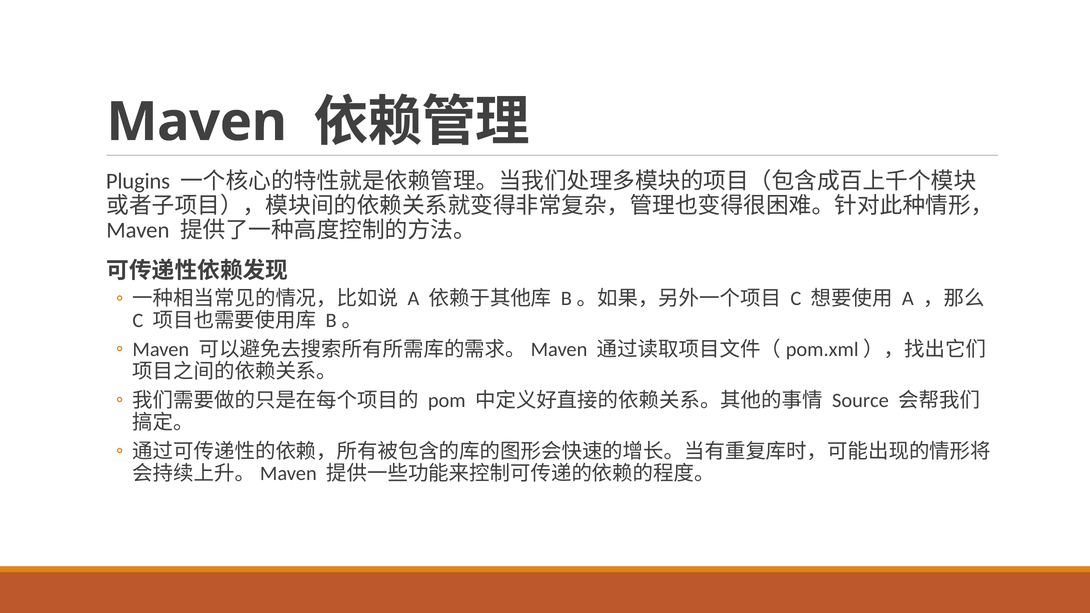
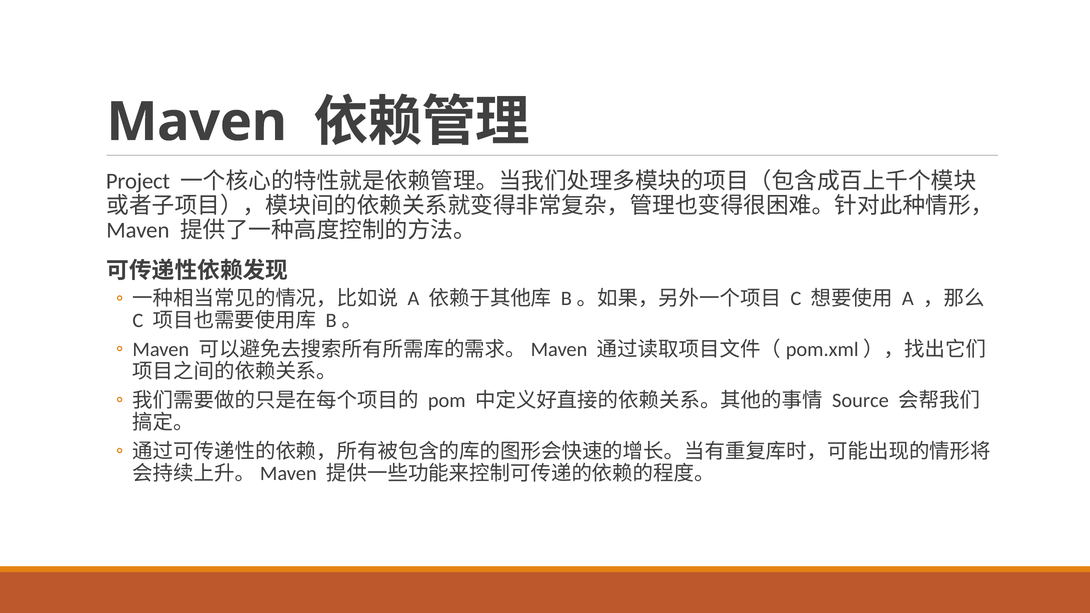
Plugins: Plugins -> Project
